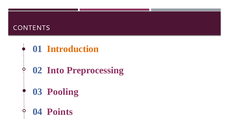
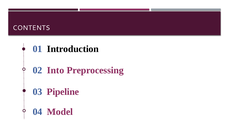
Introduction colour: orange -> black
Pooling: Pooling -> Pipeline
Points: Points -> Model
